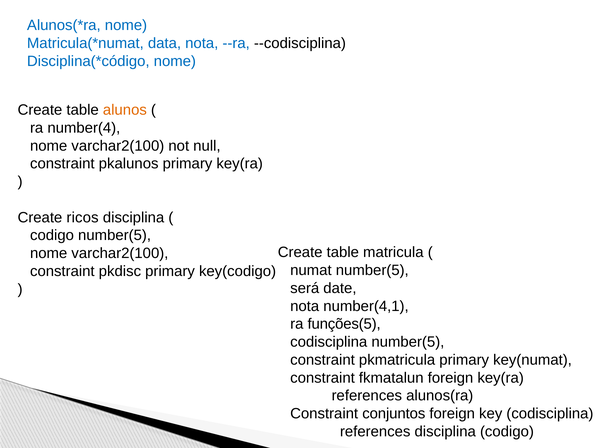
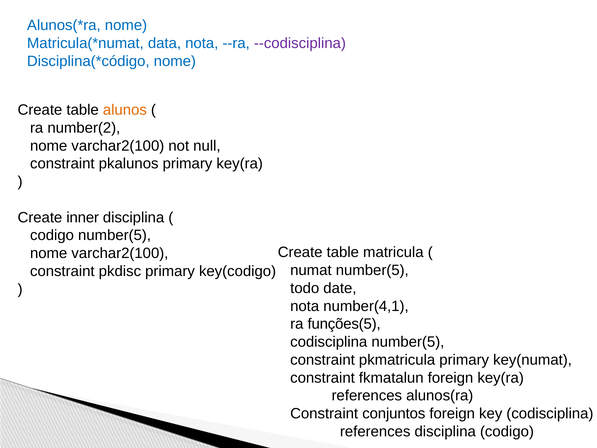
--codisciplina colour: black -> purple
number(4: number(4 -> number(2
ricos: ricos -> inner
será: será -> todo
